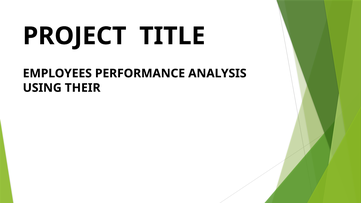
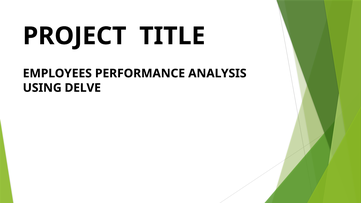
THEIR: THEIR -> DELVE
